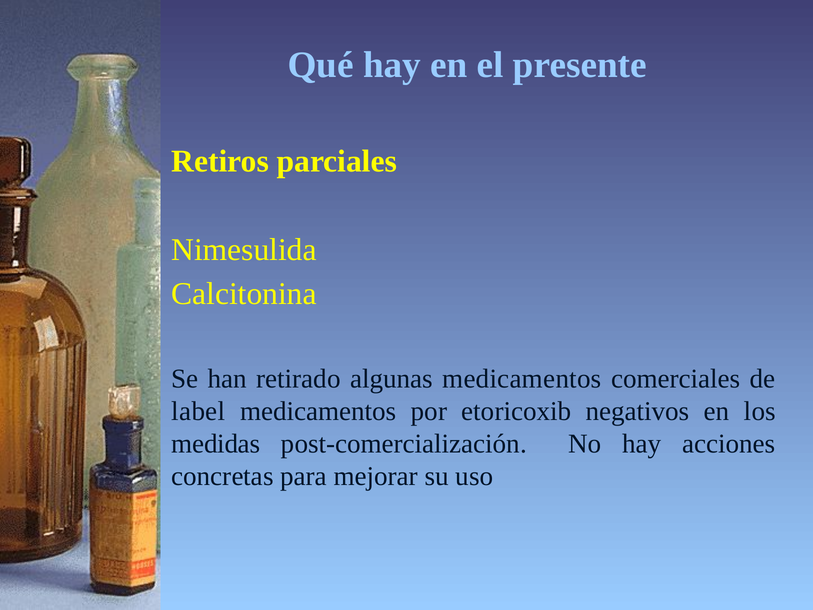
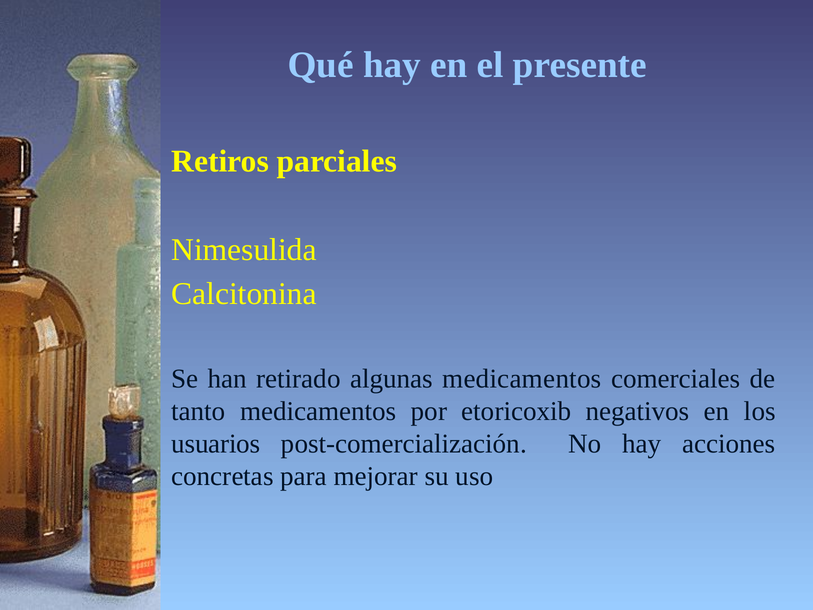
label: label -> tanto
medidas: medidas -> usuarios
